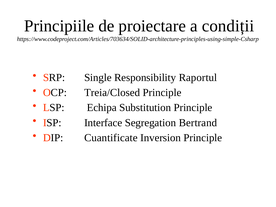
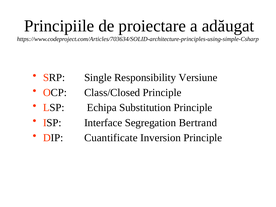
condiții: condiții -> adăugat
Raportul: Raportul -> Versiune
Treia/Closed: Treia/Closed -> Class/Closed
